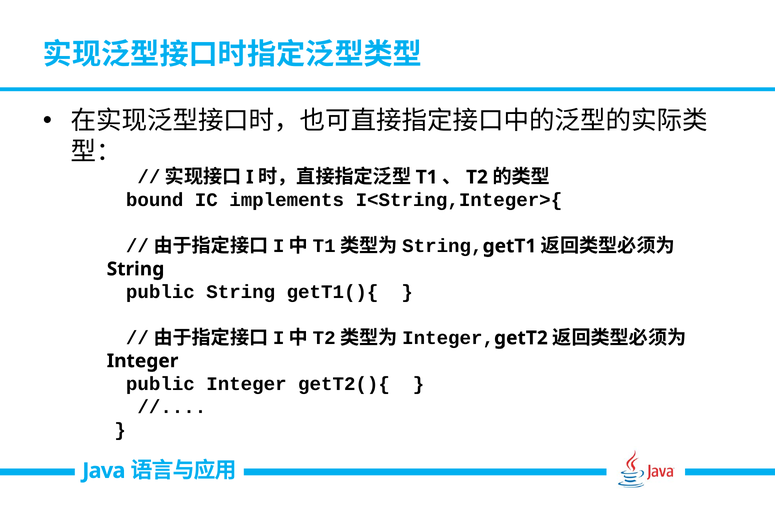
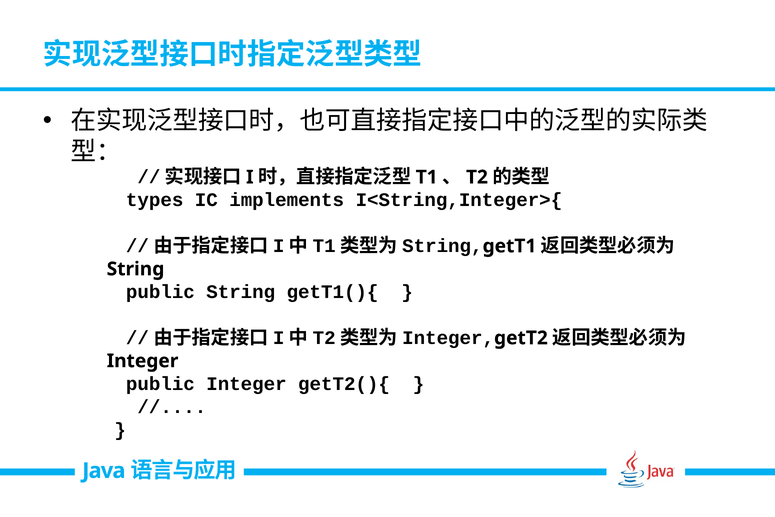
bound: bound -> types
